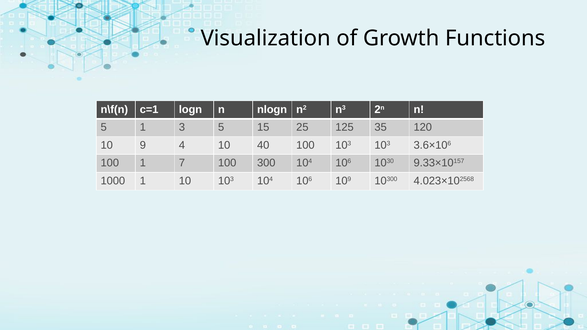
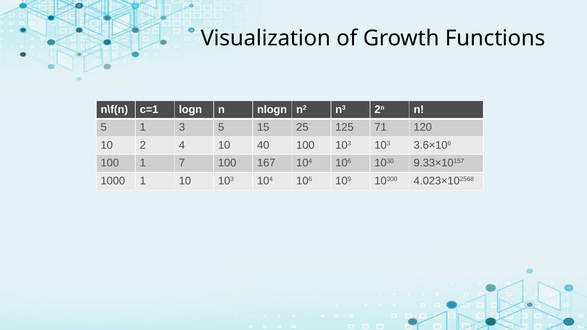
35: 35 -> 71
9: 9 -> 2
300: 300 -> 167
